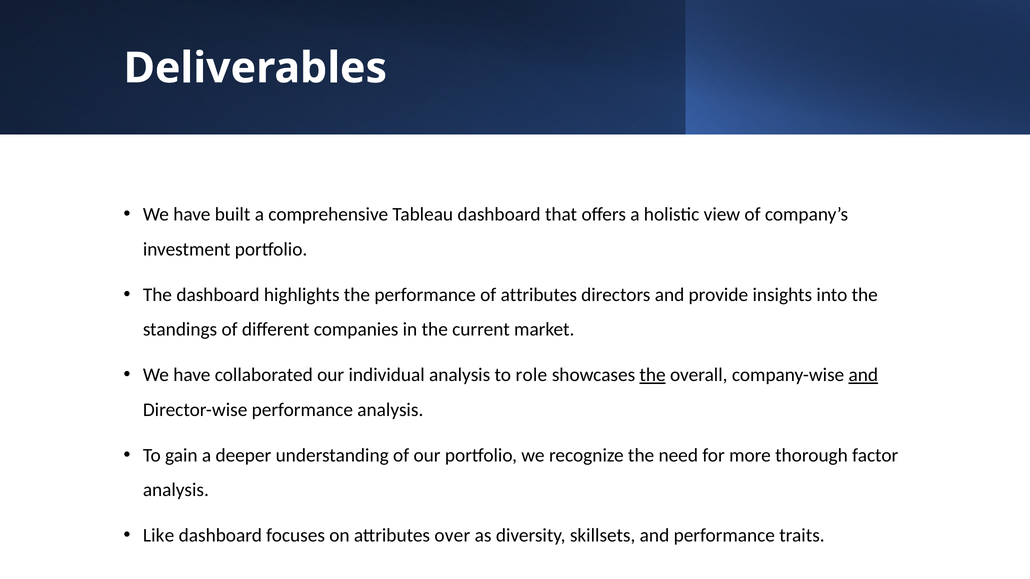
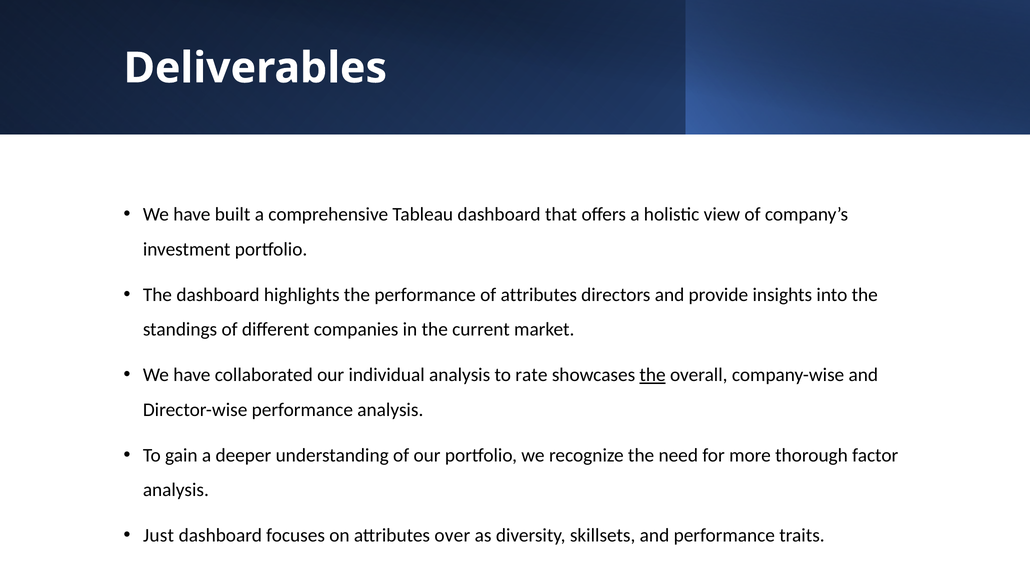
role: role -> rate
and at (863, 375) underline: present -> none
Like: Like -> Just
